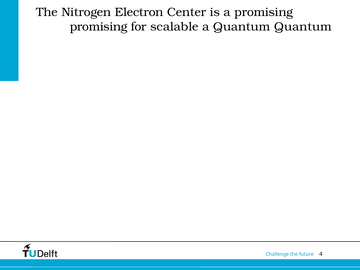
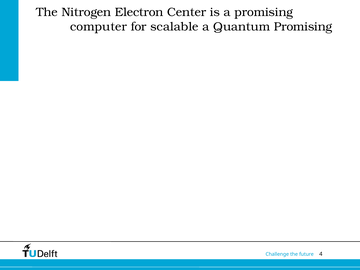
promising at (99, 27): promising -> computer
Quantum Quantum: Quantum -> Promising
